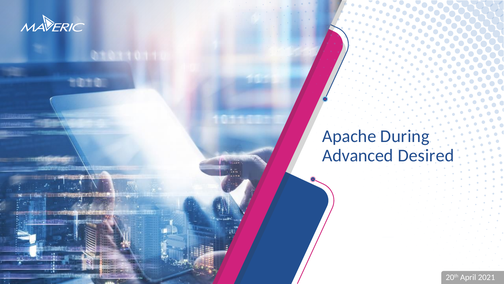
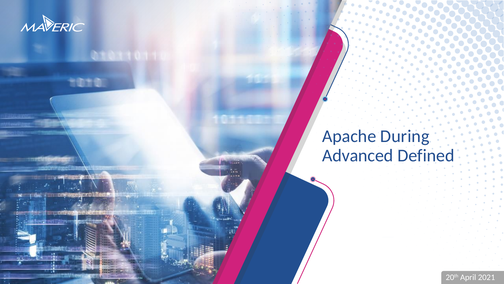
Desired: Desired -> Defined
